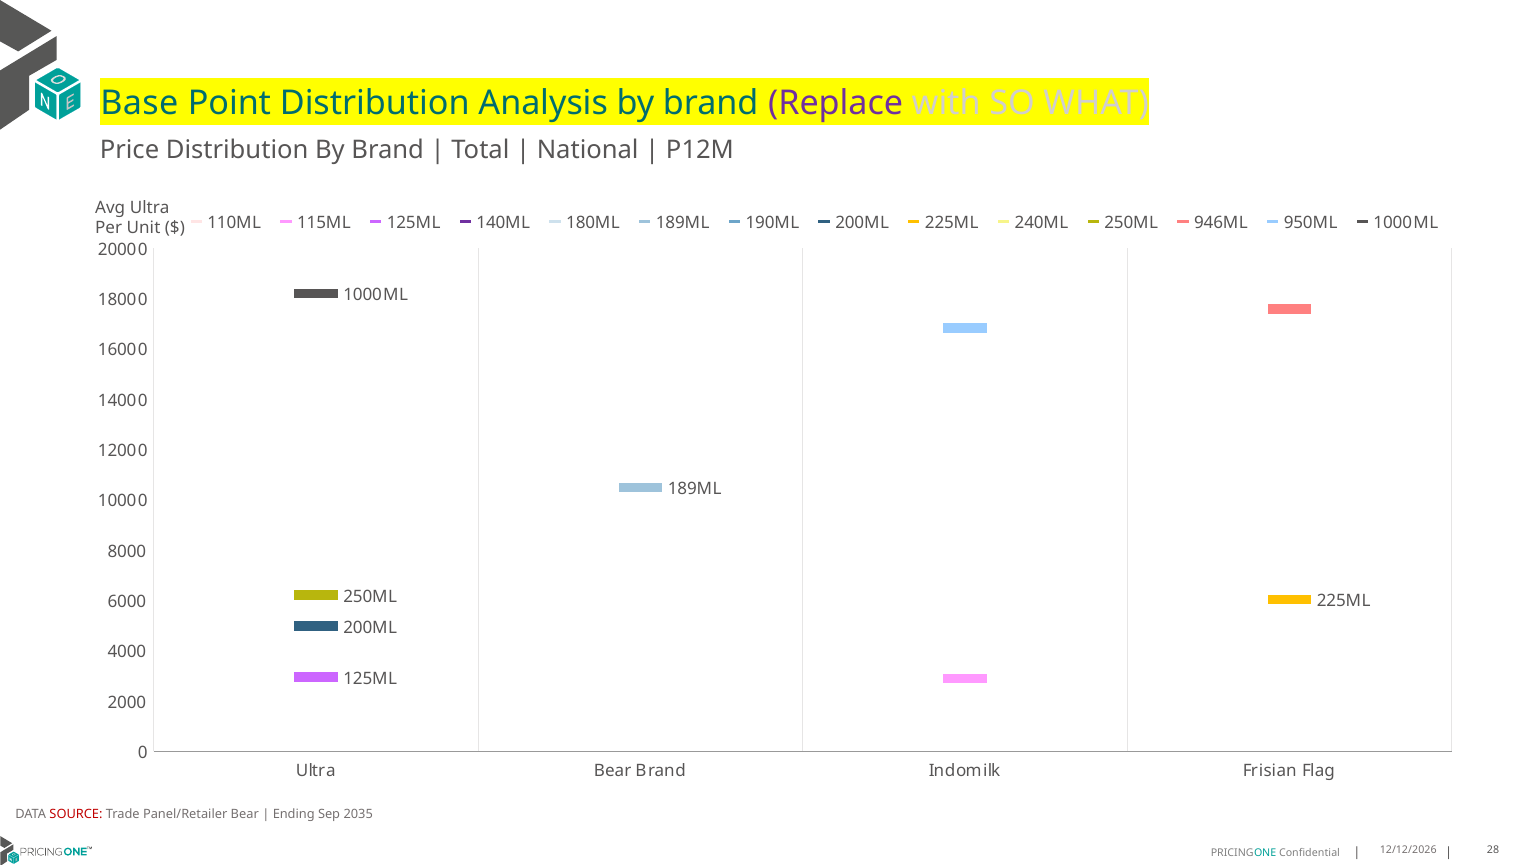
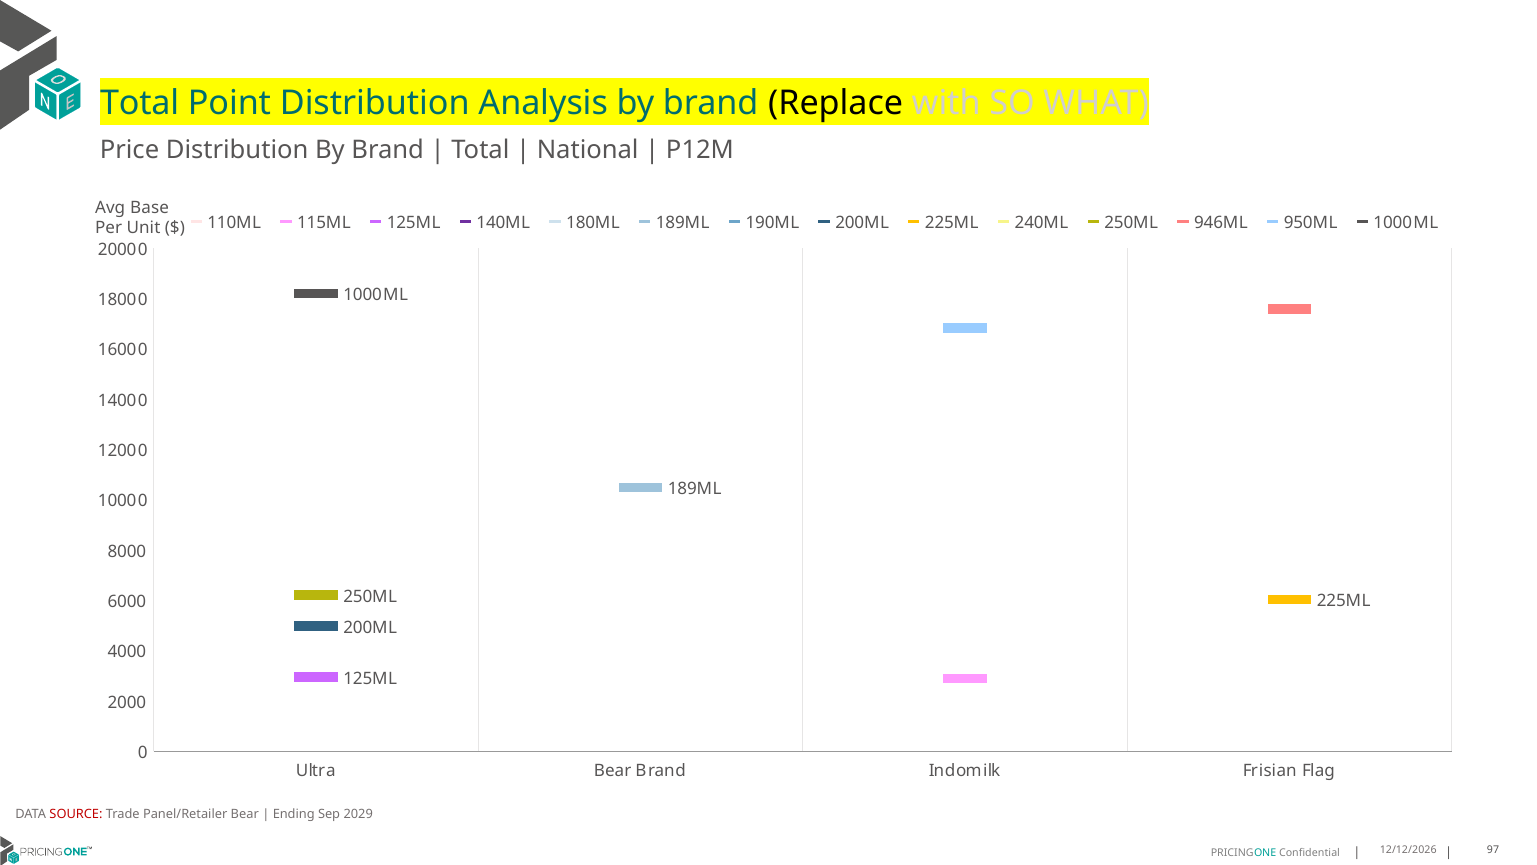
Base at (139, 103): Base -> Total
Replace colour: purple -> black
Avg Ultra: Ultra -> Base
2035: 2035 -> 2029
28: 28 -> 97
